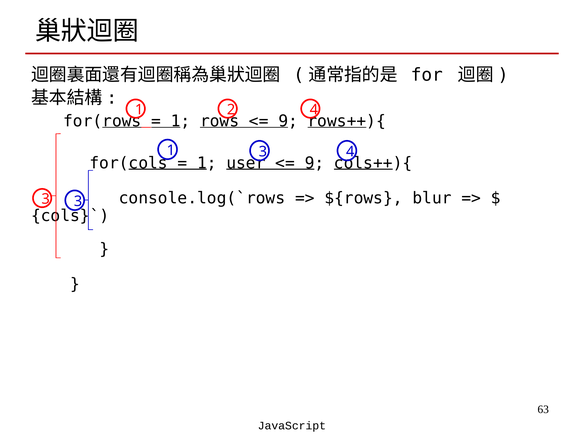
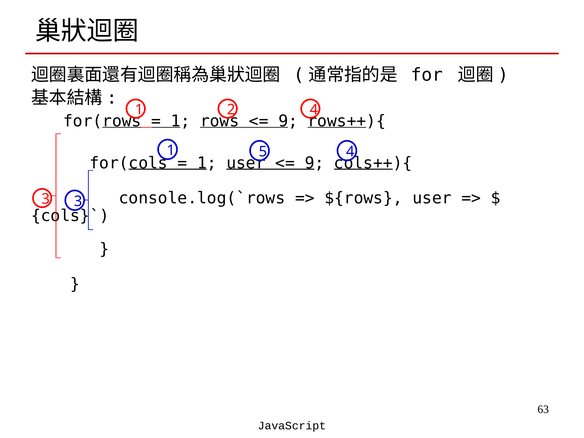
1 3: 3 -> 5
${rows blur: blur -> user
